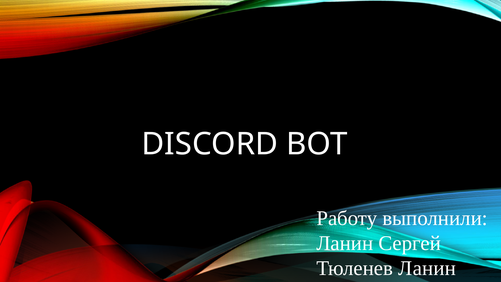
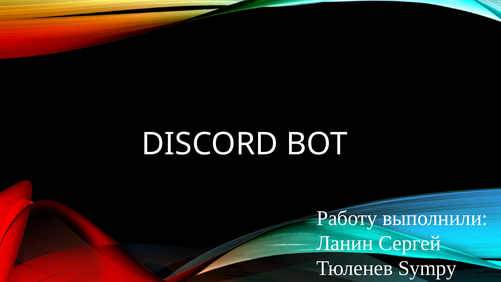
Тюленев Ланин: Ланин -> Sympy
